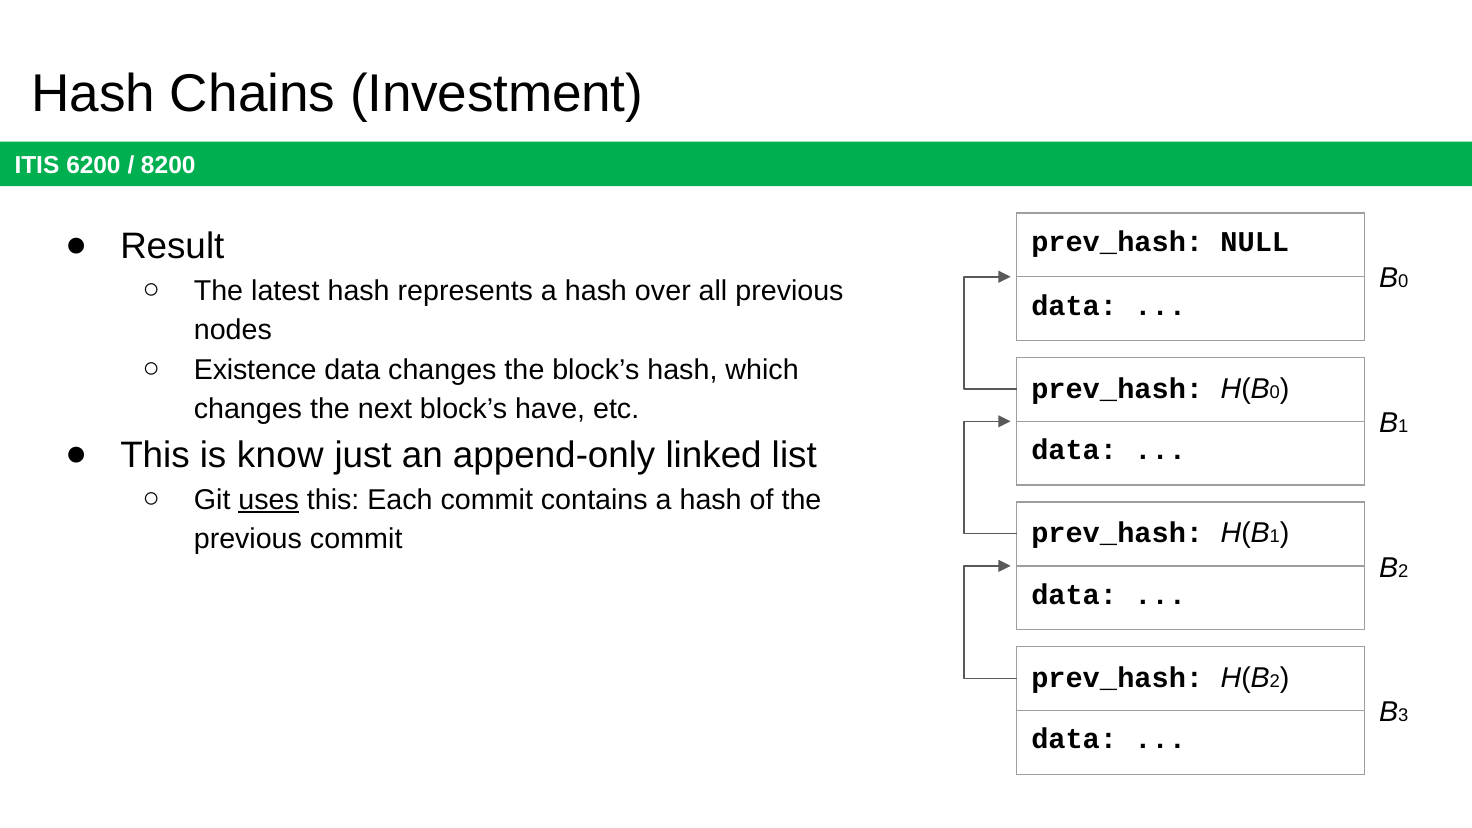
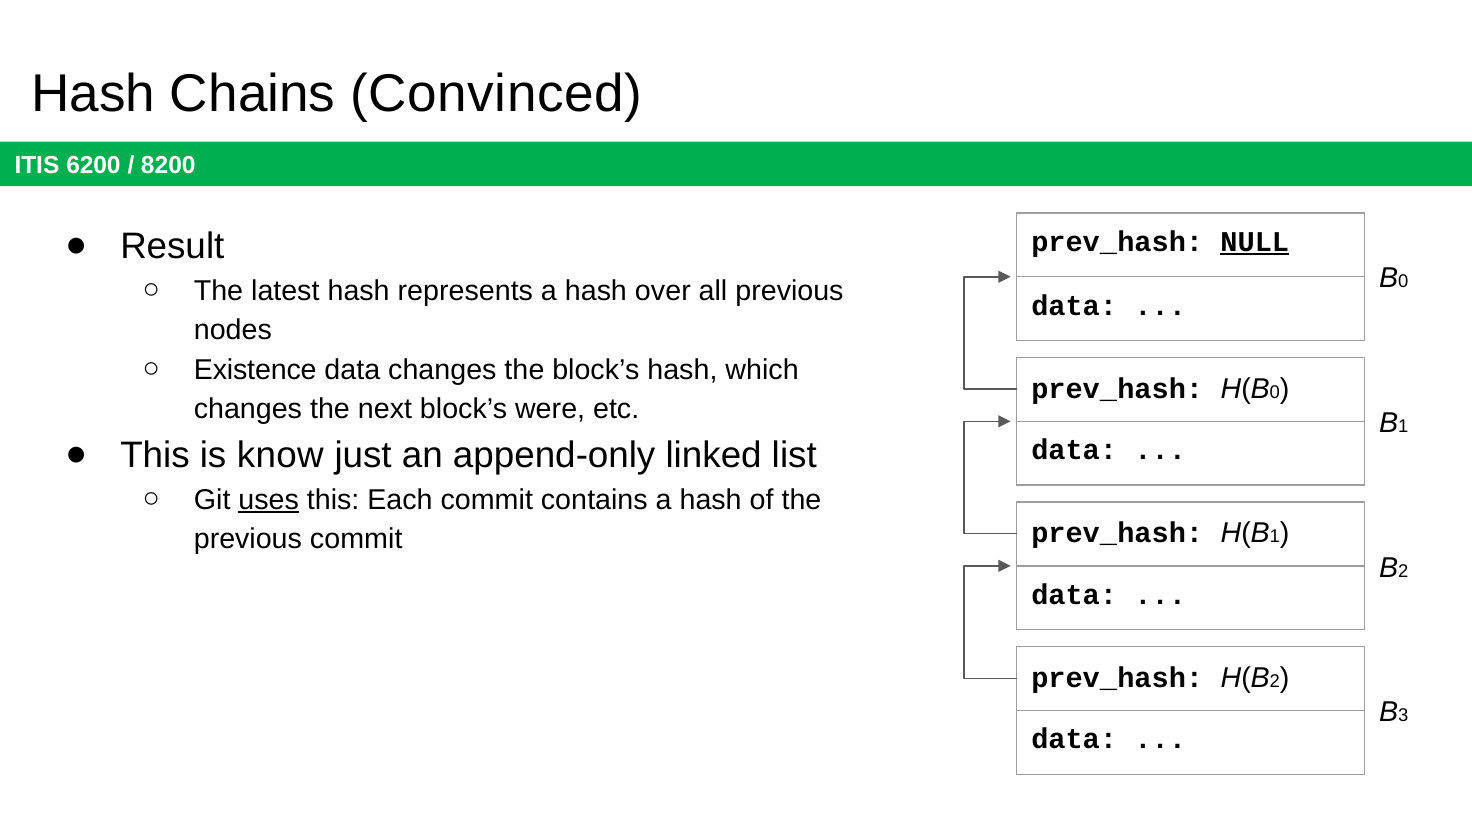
Investment: Investment -> Convinced
NULL underline: none -> present
have: have -> were
